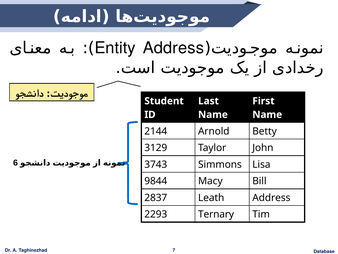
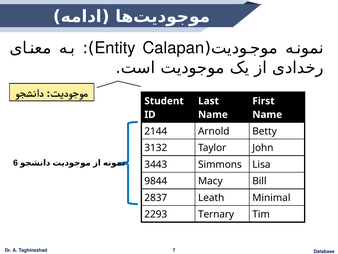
Address at (173, 48): Address -> Calapan
3129: 3129 -> 3132
3743: 3743 -> 3443
Leath Address: Address -> Minimal
